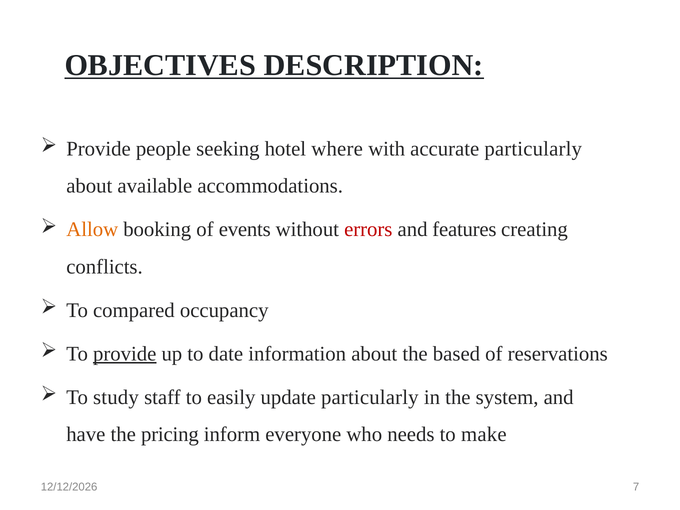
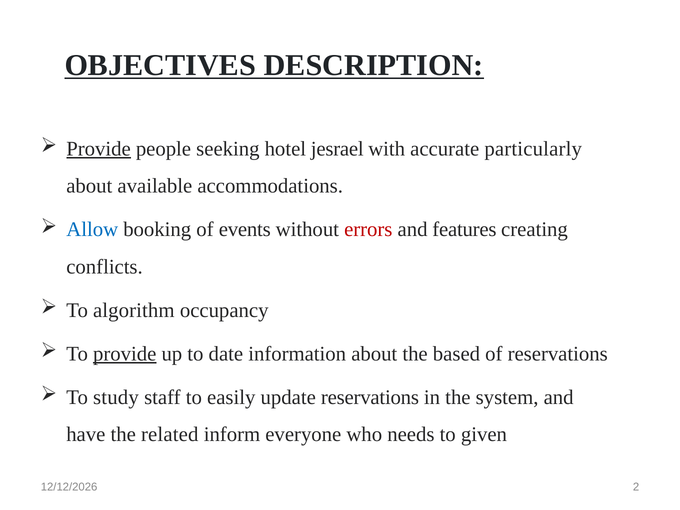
Provide at (99, 149) underline: none -> present
where: where -> jesrael
Allow colour: orange -> blue
compared: compared -> algorithm
update particularly: particularly -> reservations
pricing: pricing -> related
make: make -> given
7: 7 -> 2
